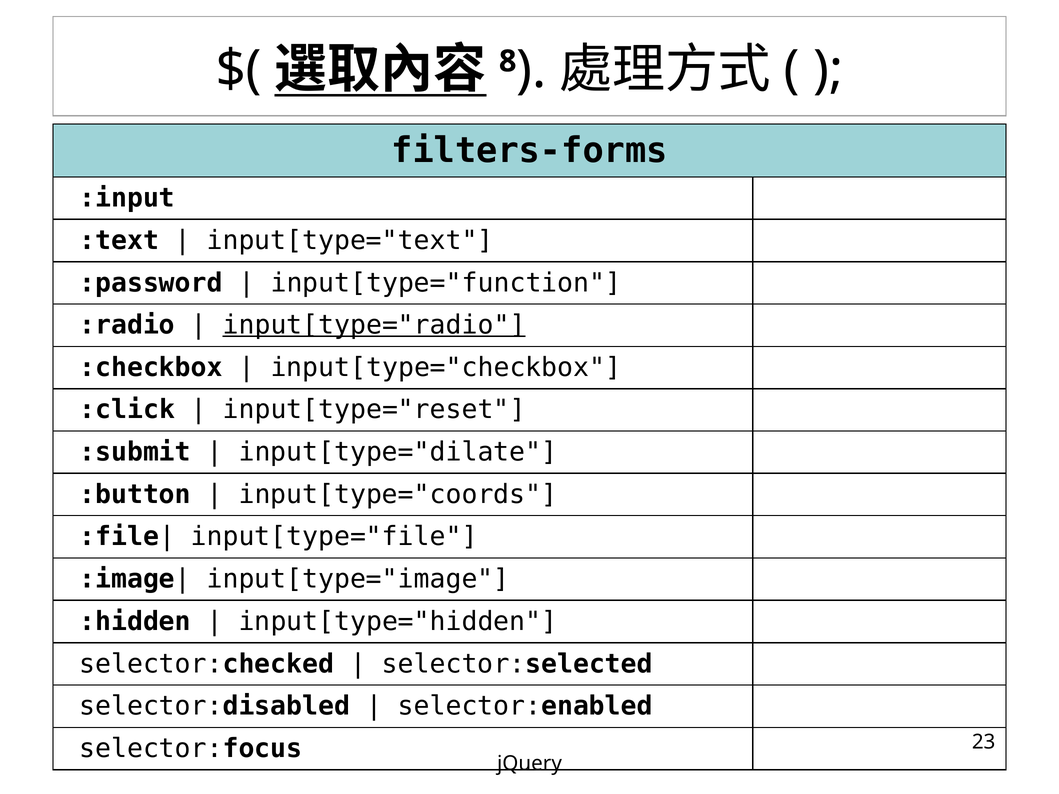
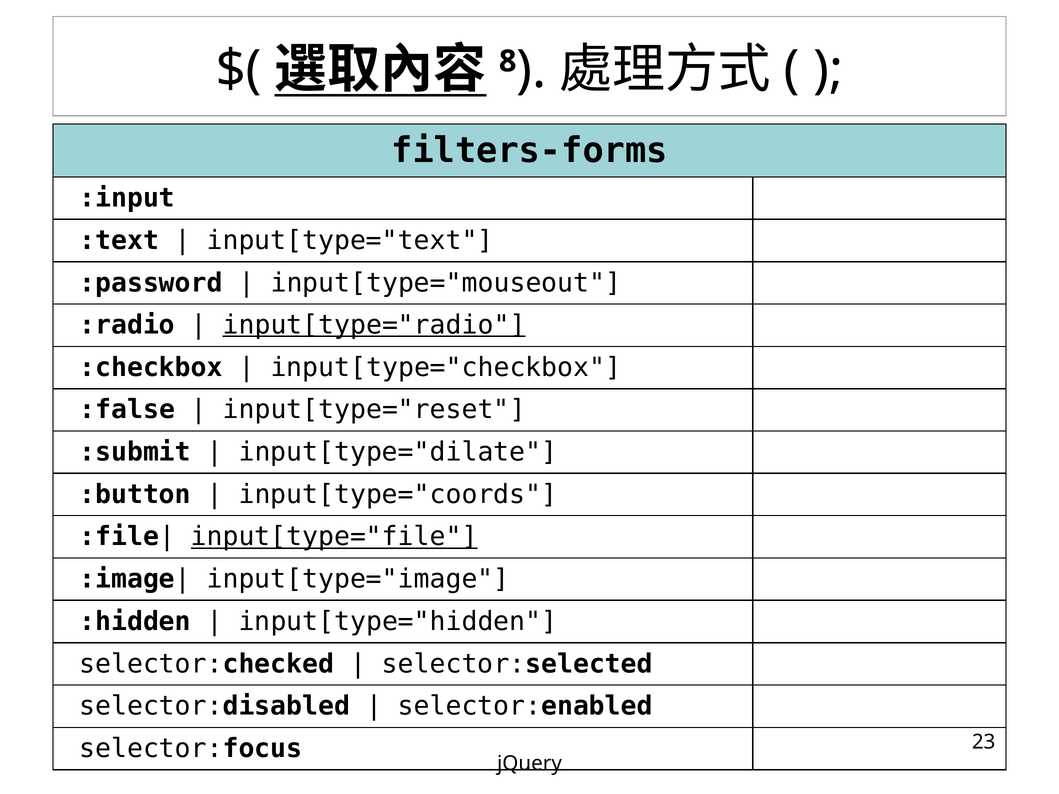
input[type="function: input[type="function -> input[type="mouseout
:click: :click -> :false
input[type="file underline: none -> present
